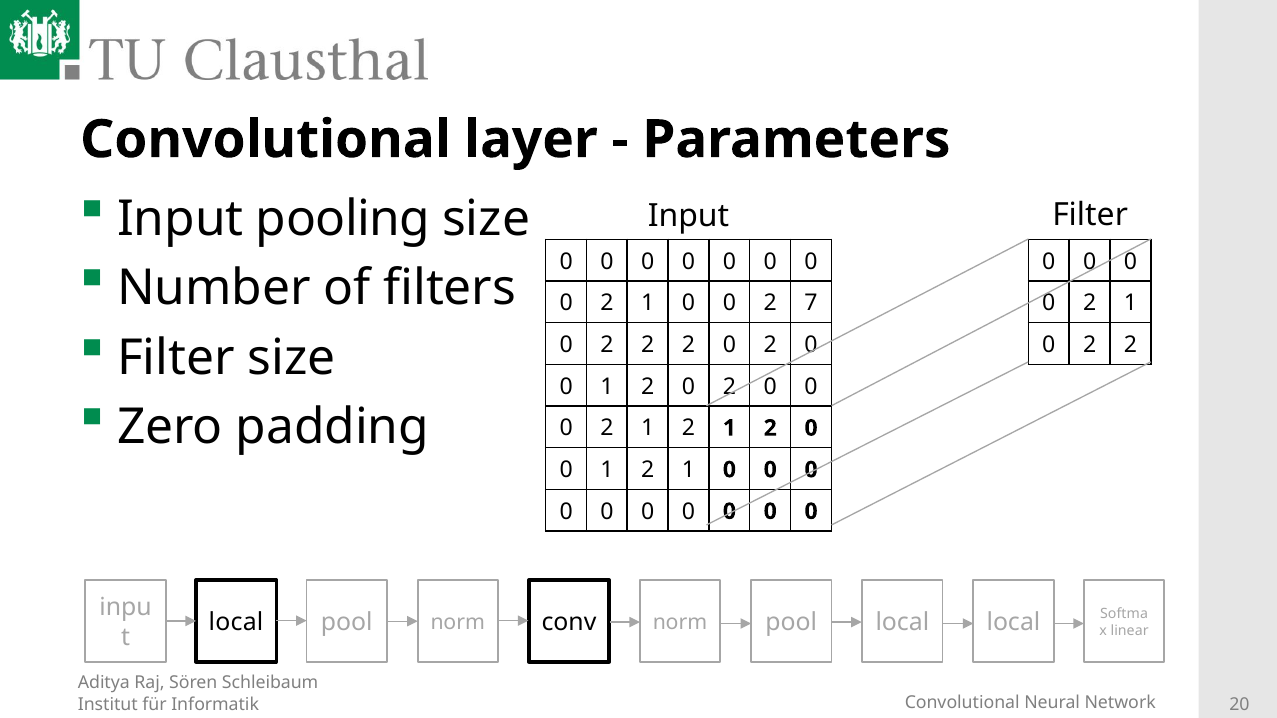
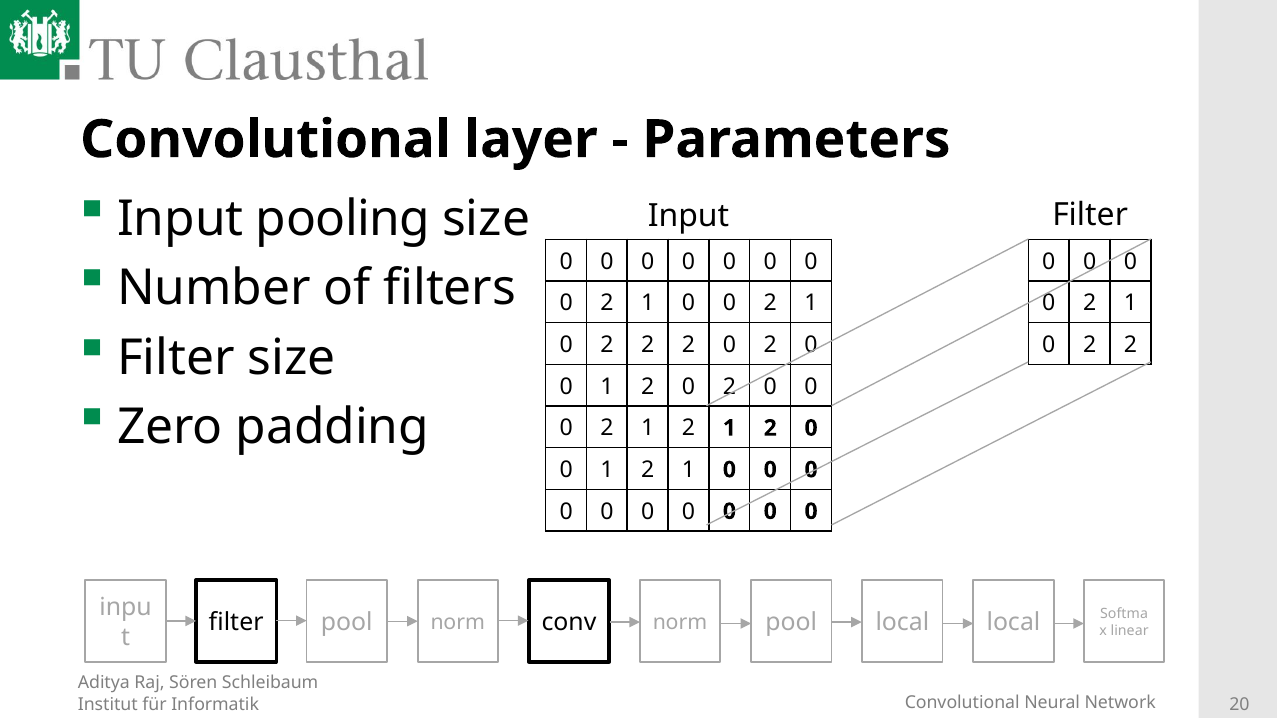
7 at (811, 303): 7 -> 1
local at (236, 623): local -> filter
